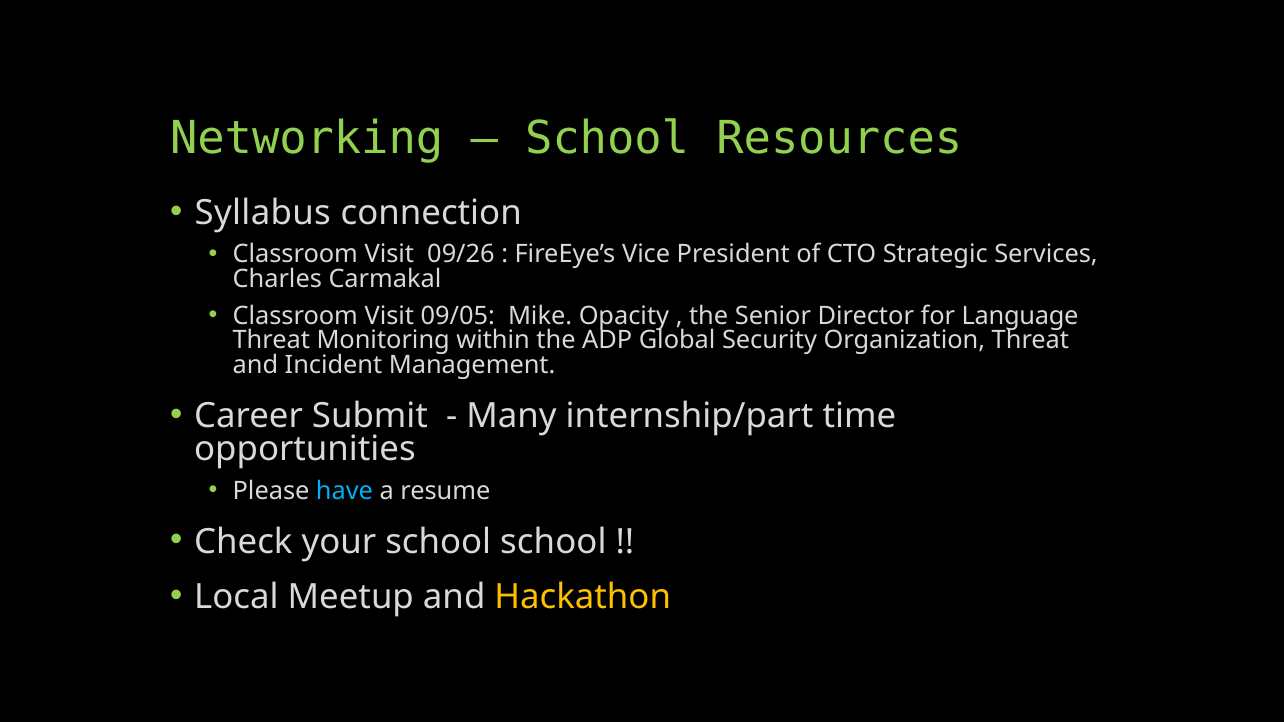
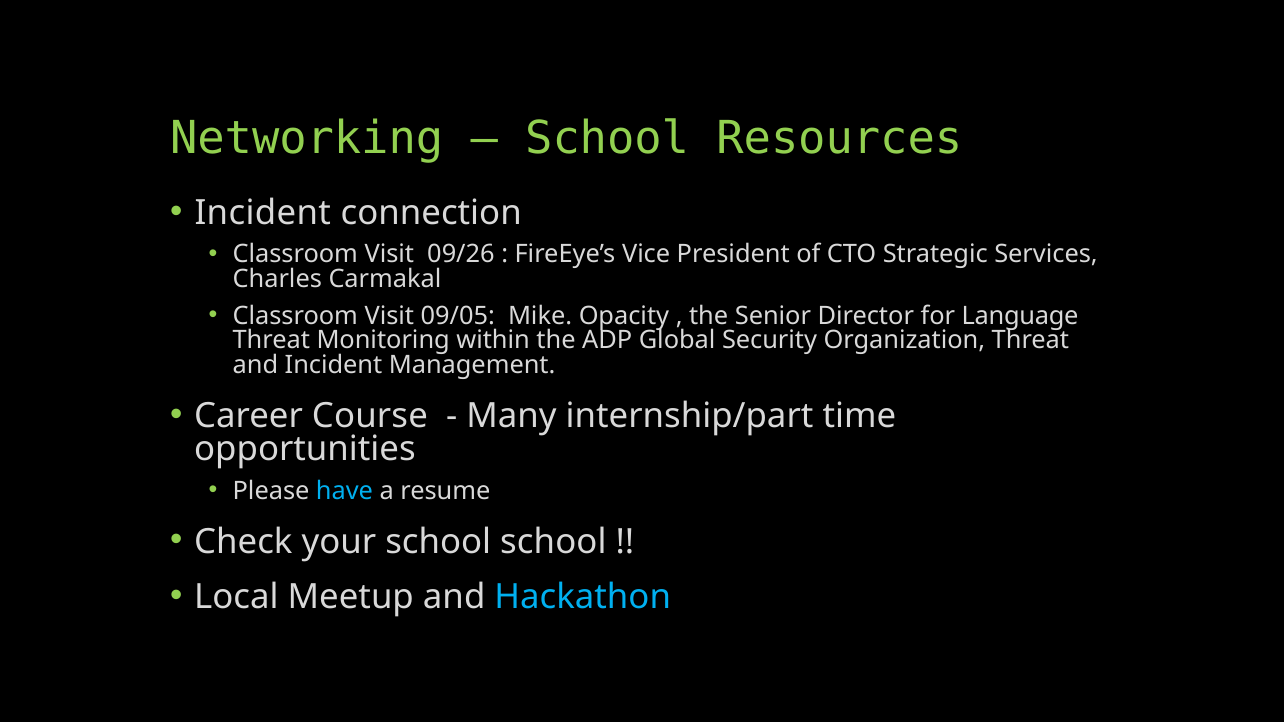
Syllabus at (263, 213): Syllabus -> Incident
Submit: Submit -> Course
Hackathon colour: yellow -> light blue
